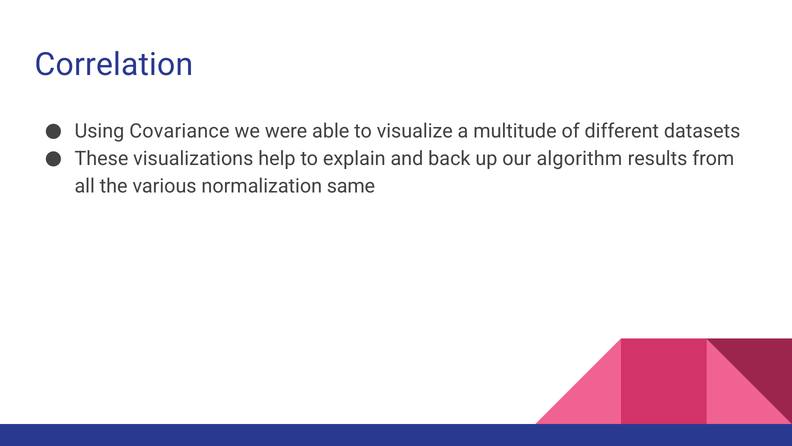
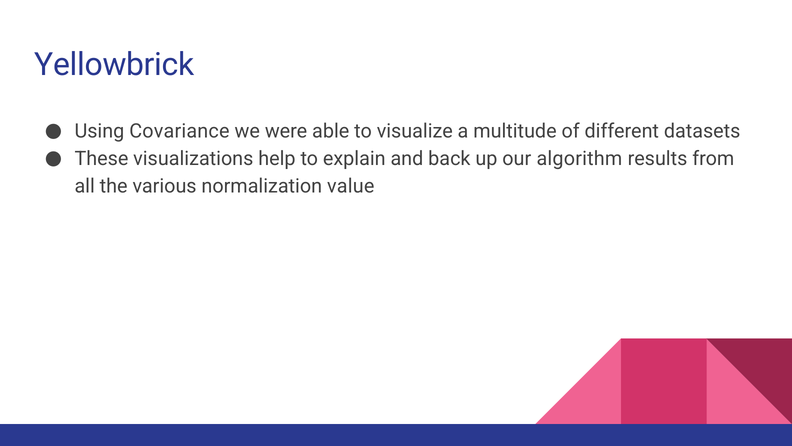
Correlation: Correlation -> Yellowbrick
same: same -> value
